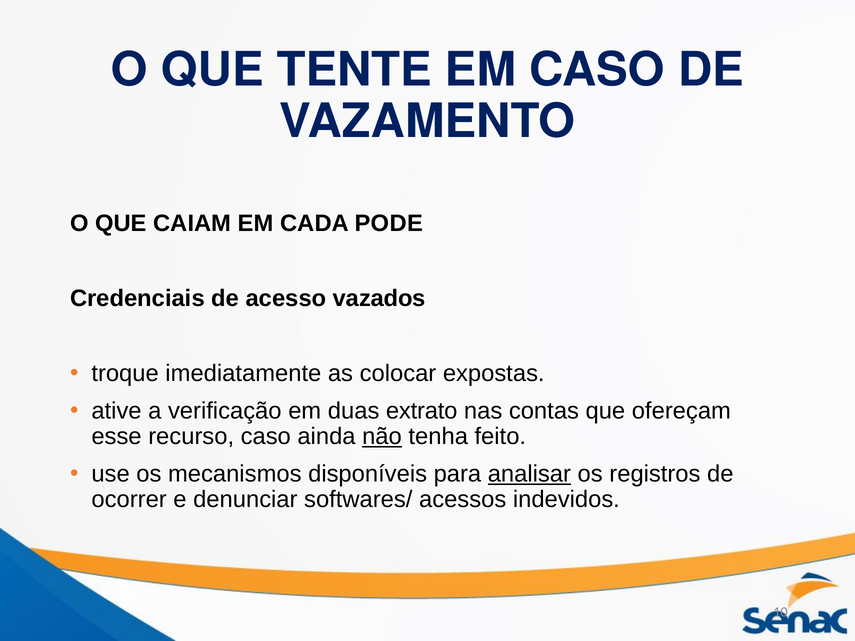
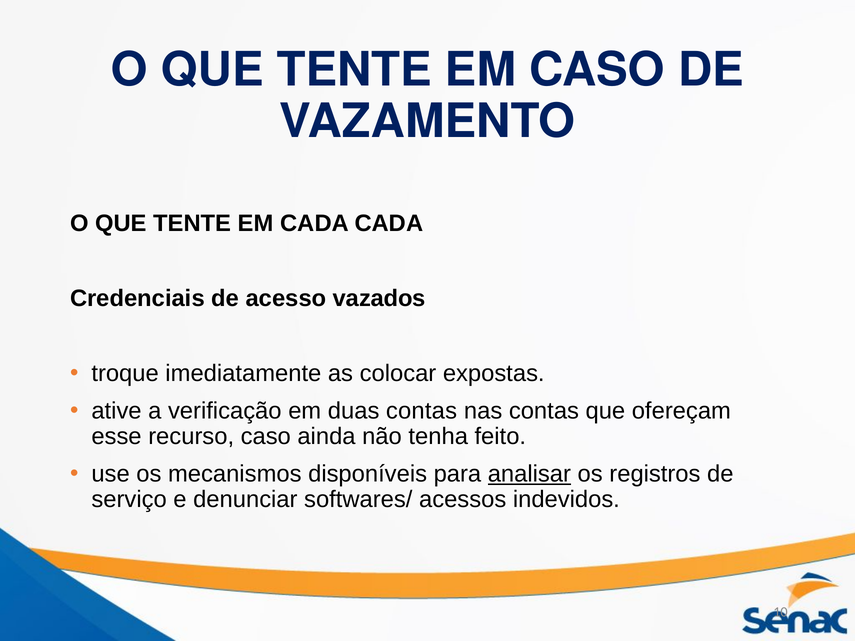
CAIAM at (192, 223): CAIAM -> TENTE
CADA PODE: PODE -> CADA
duas extrato: extrato -> contas
não underline: present -> none
ocorrer: ocorrer -> serviço
